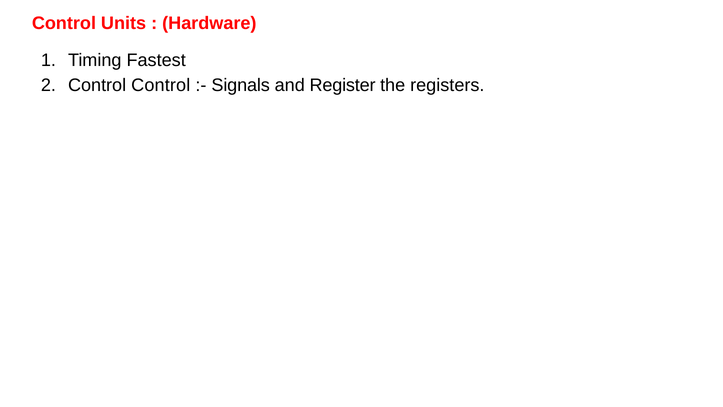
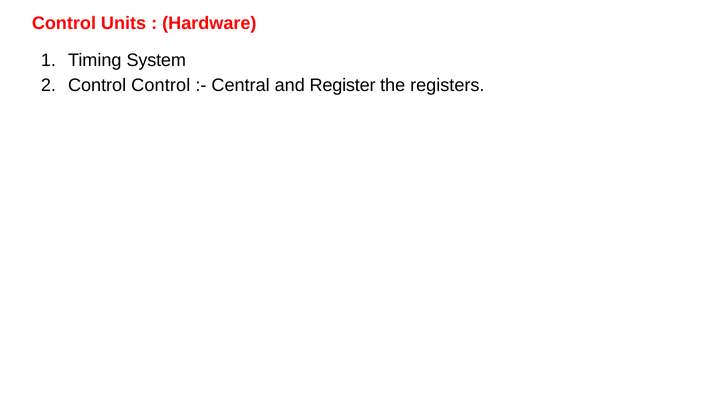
Fastest: Fastest -> System
Signals: Signals -> Central
